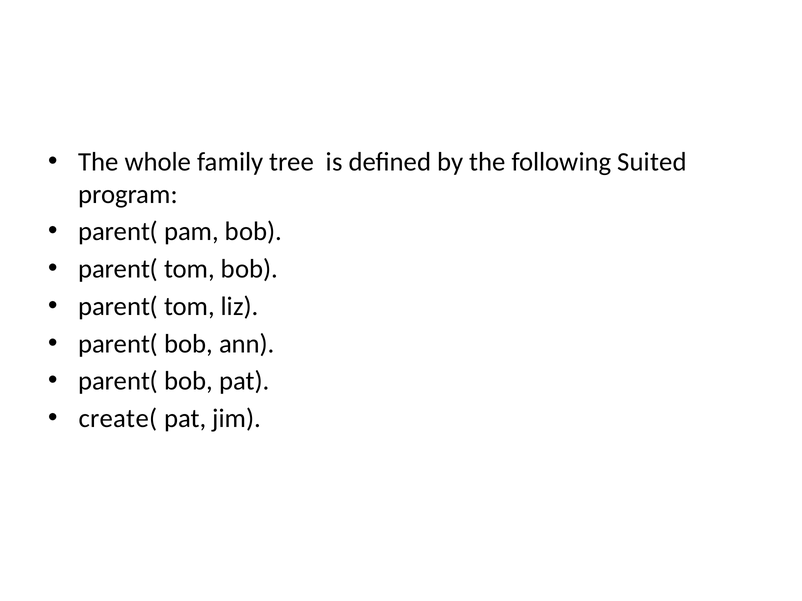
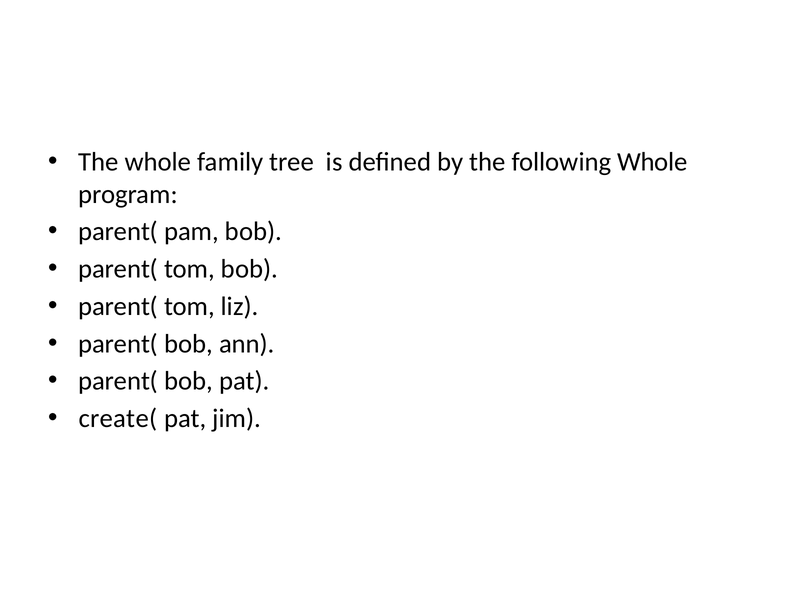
following Suited: Suited -> Whole
